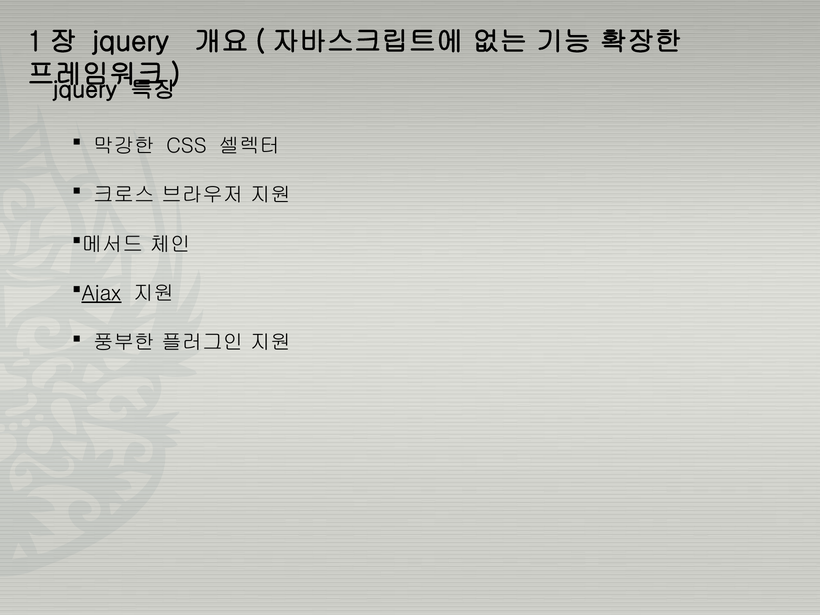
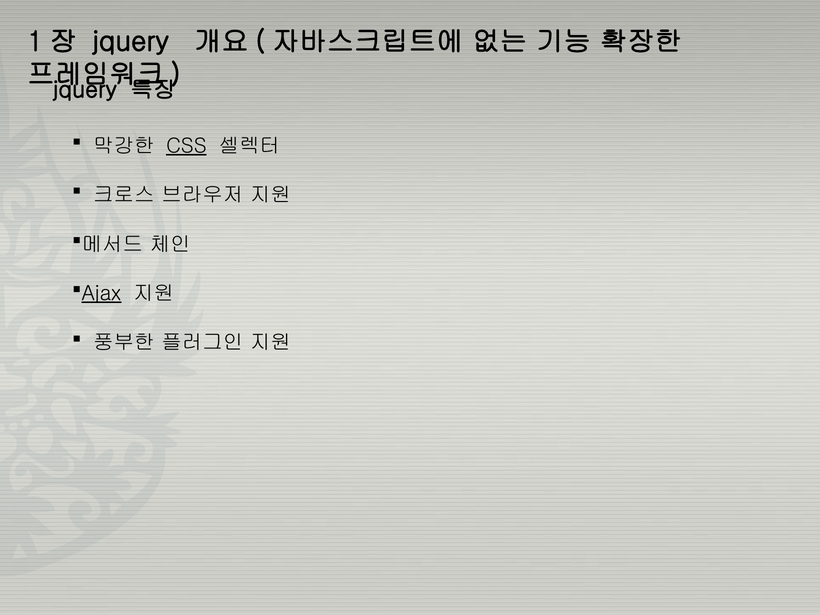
CSS underline: none -> present
